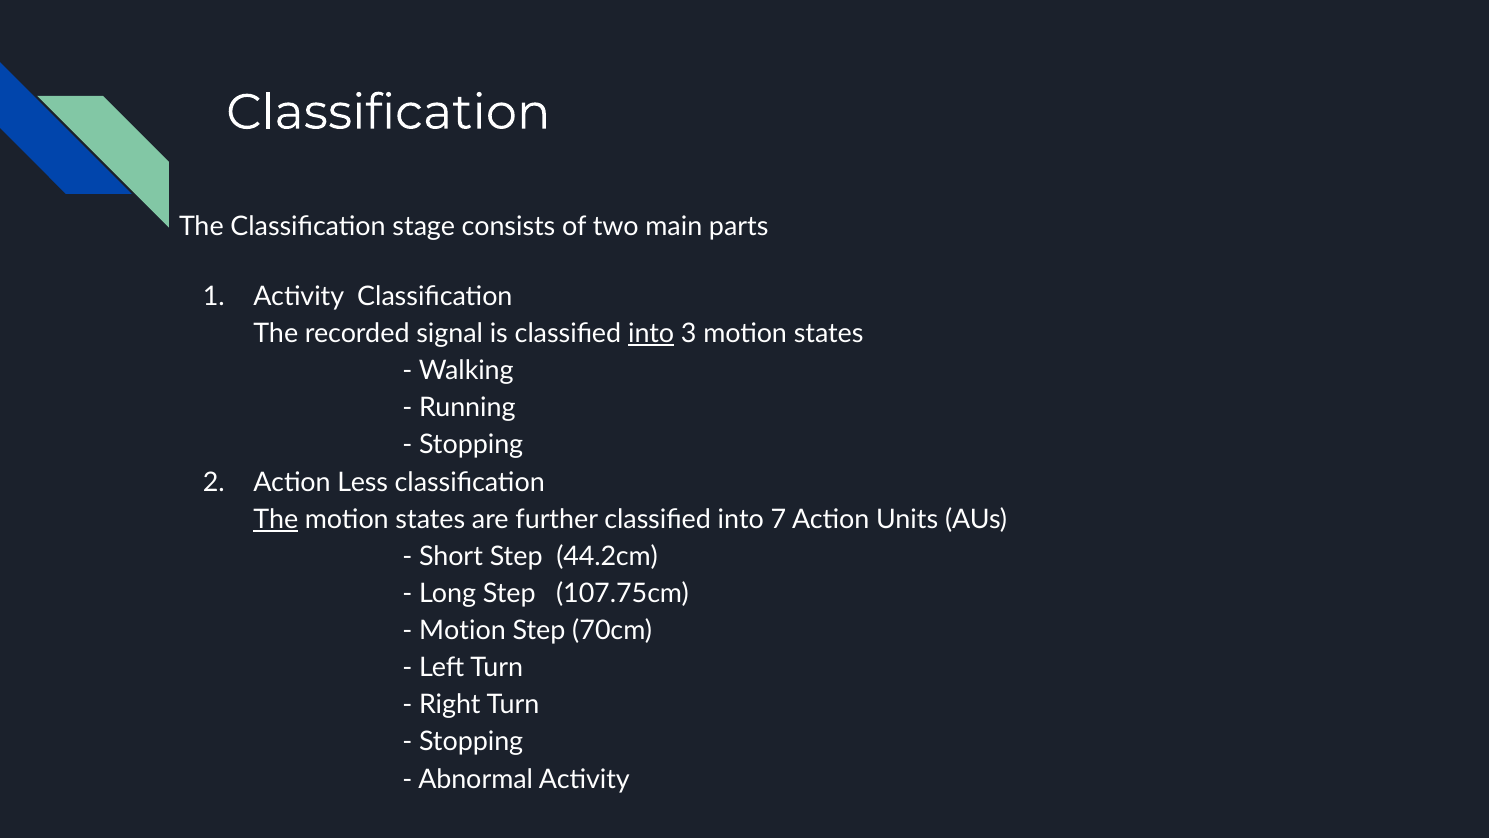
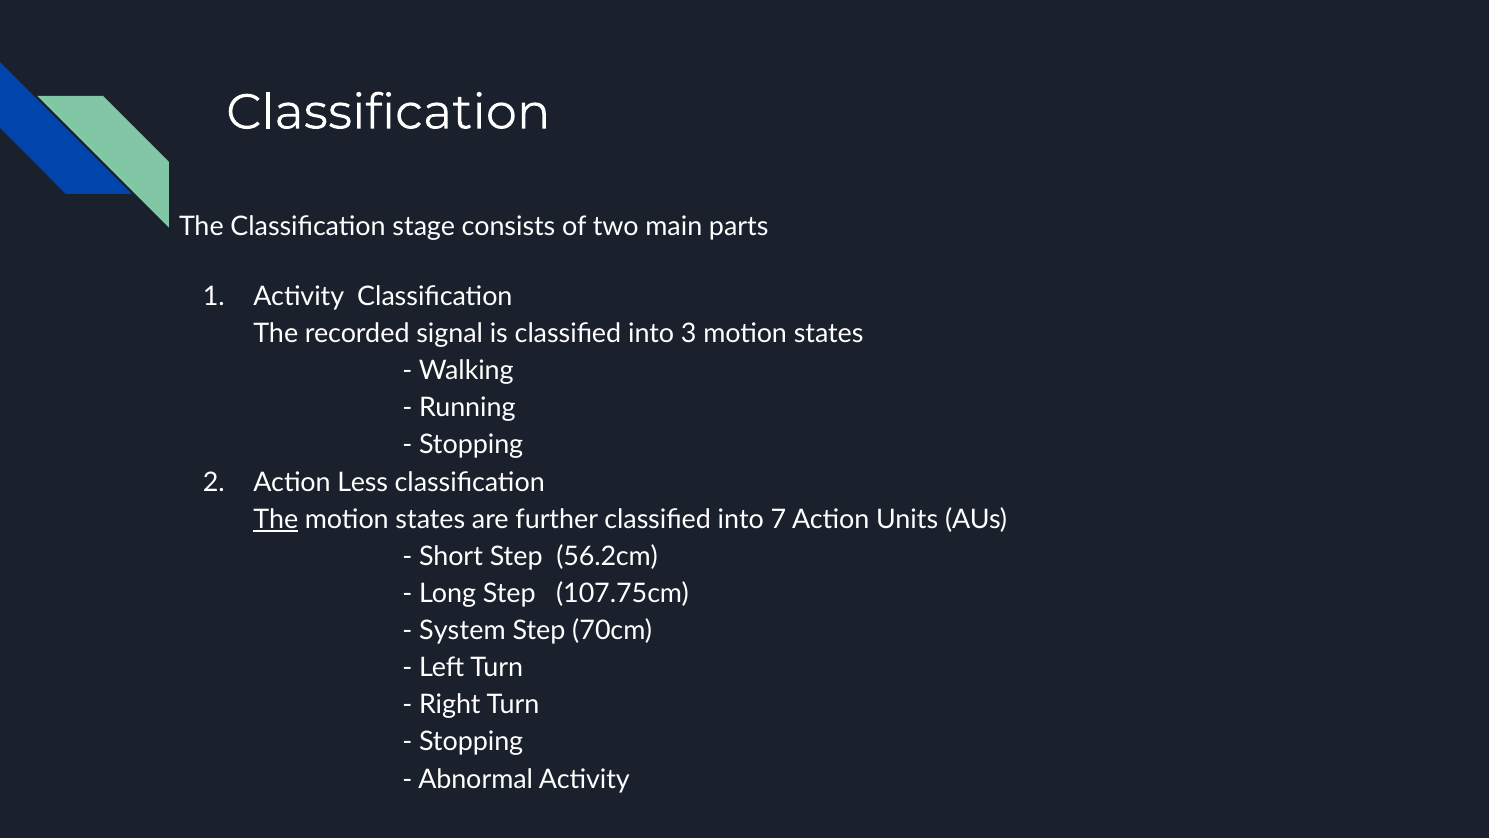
into at (651, 333) underline: present -> none
44.2cm: 44.2cm -> 56.2cm
Motion at (462, 630): Motion -> System
